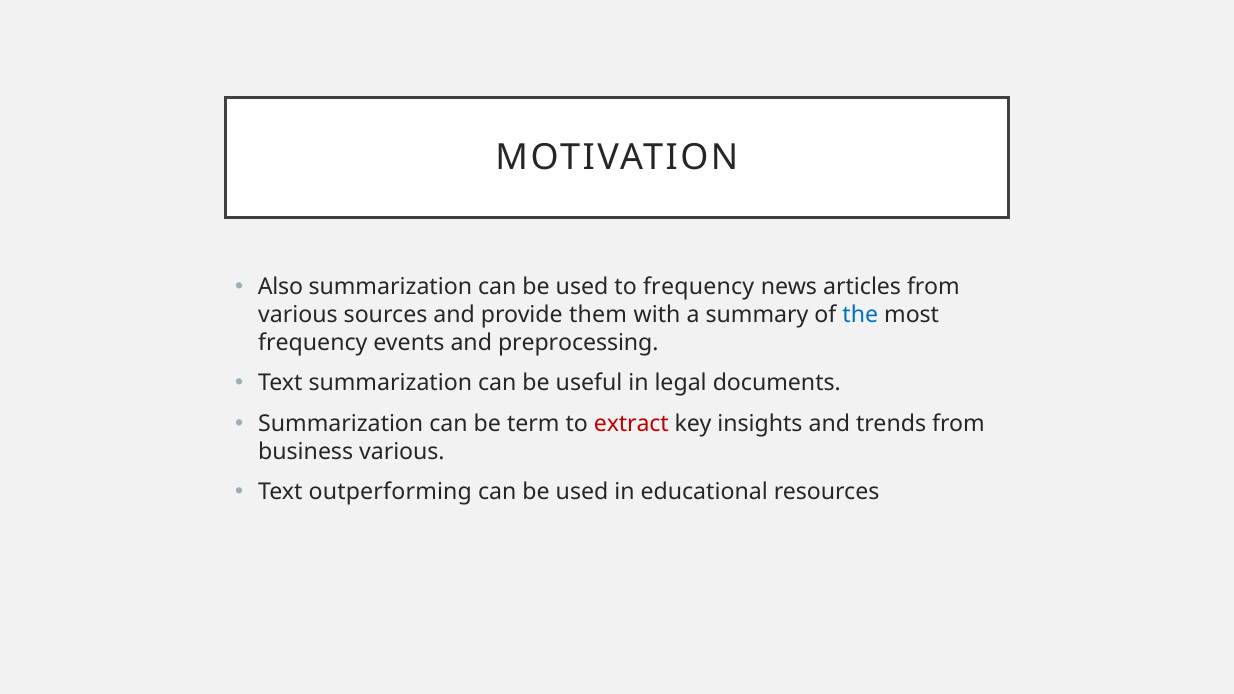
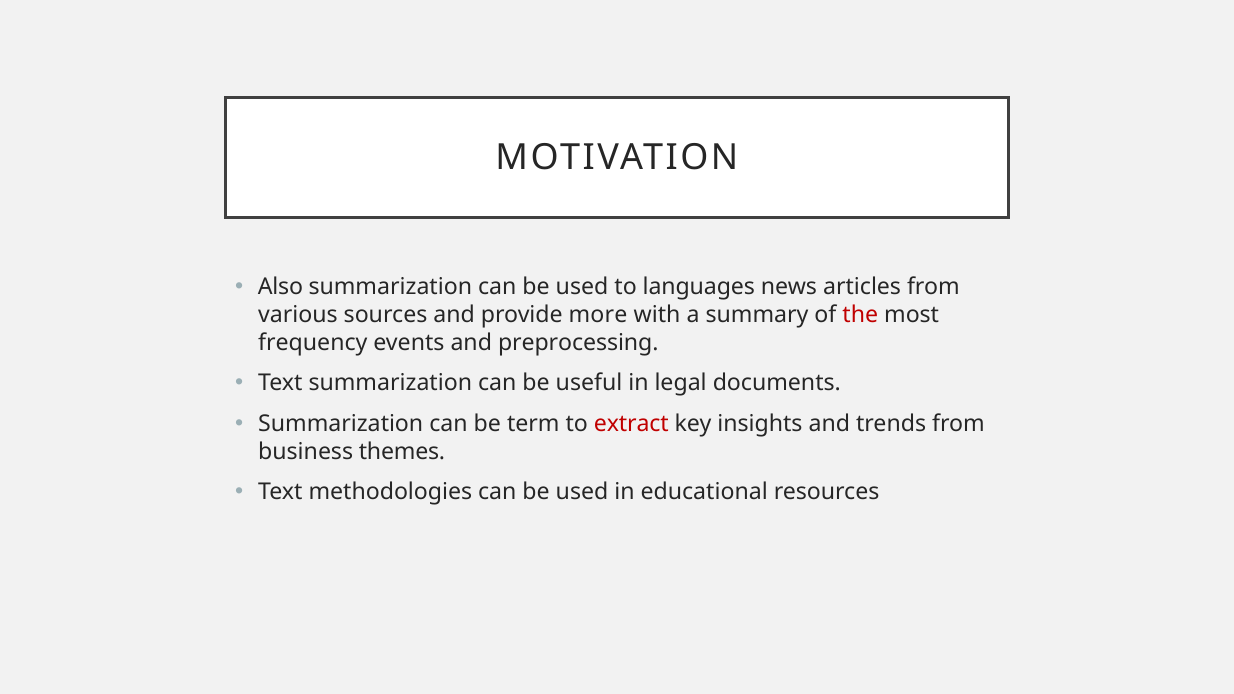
to frequency: frequency -> languages
them: them -> more
the colour: blue -> red
business various: various -> themes
outperforming: outperforming -> methodologies
